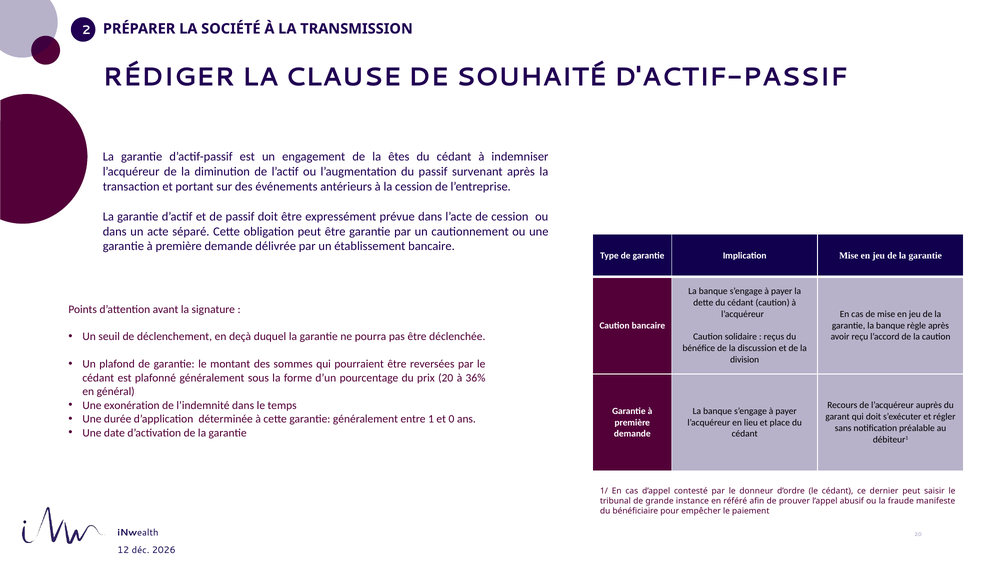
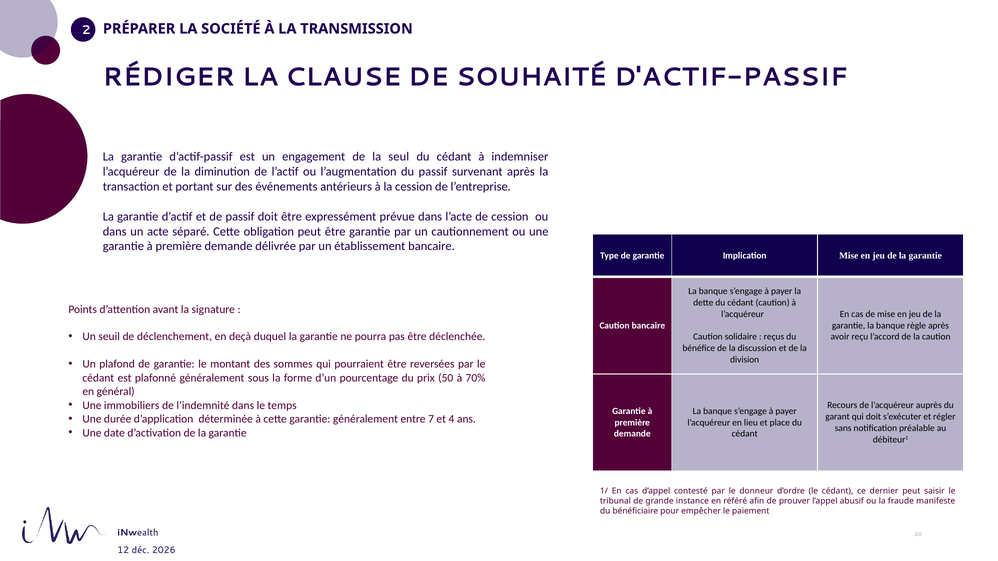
êtes: êtes -> seul
prix 20: 20 -> 50
36%: 36% -> 70%
exonération: exonération -> immobiliers
1: 1 -> 7
0: 0 -> 4
